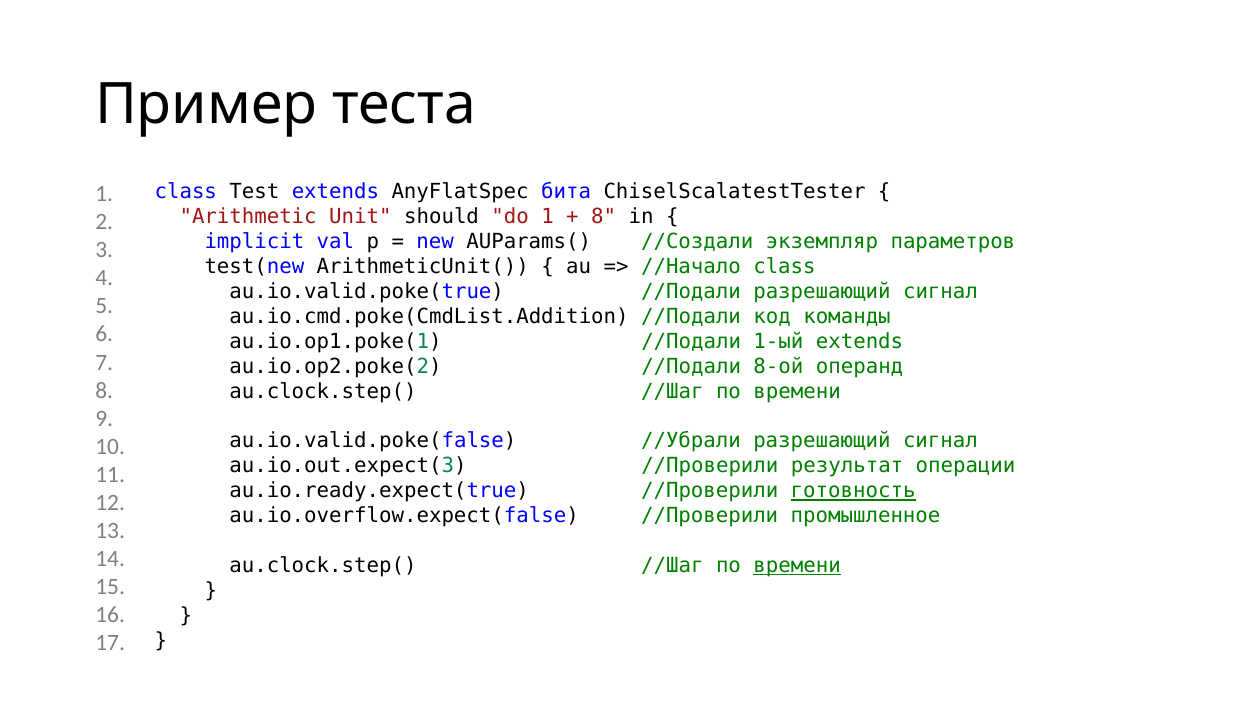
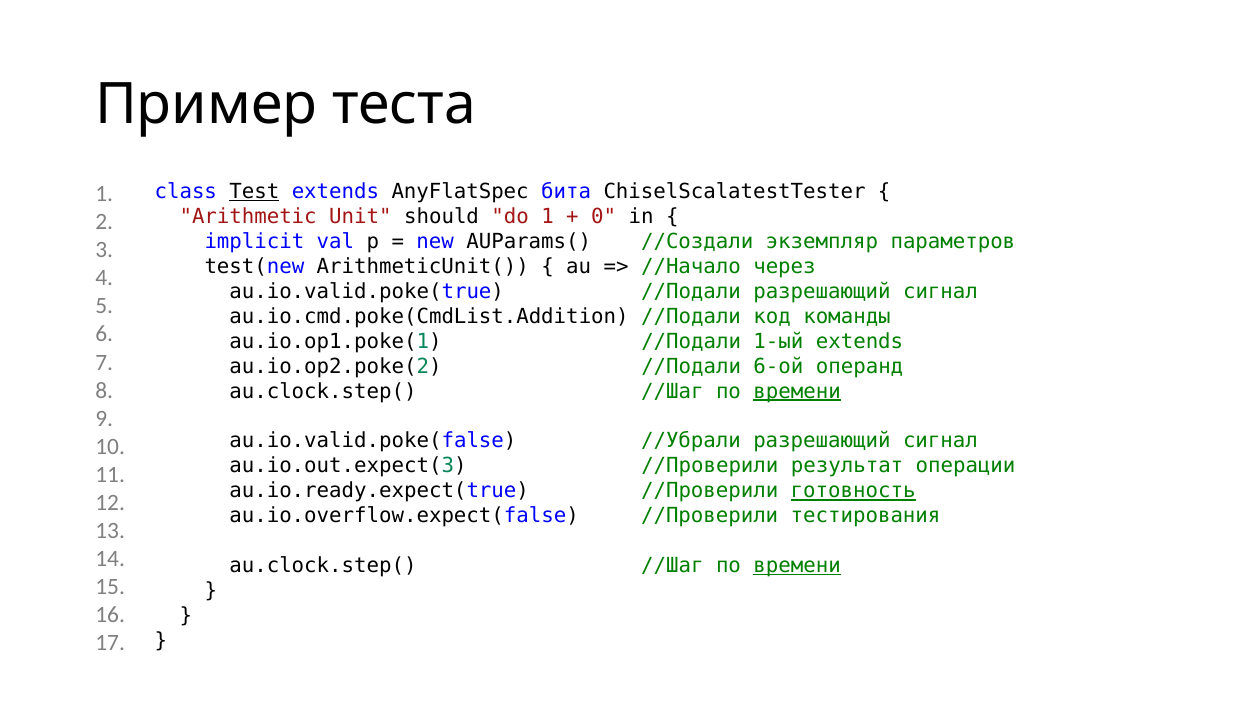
Test underline: none -> present
8 at (604, 216): 8 -> 0
//Начало class: class -> через
8-ой: 8-ой -> 6-ой
времени at (797, 391) underline: none -> present
промышленное: промышленное -> тестирования
